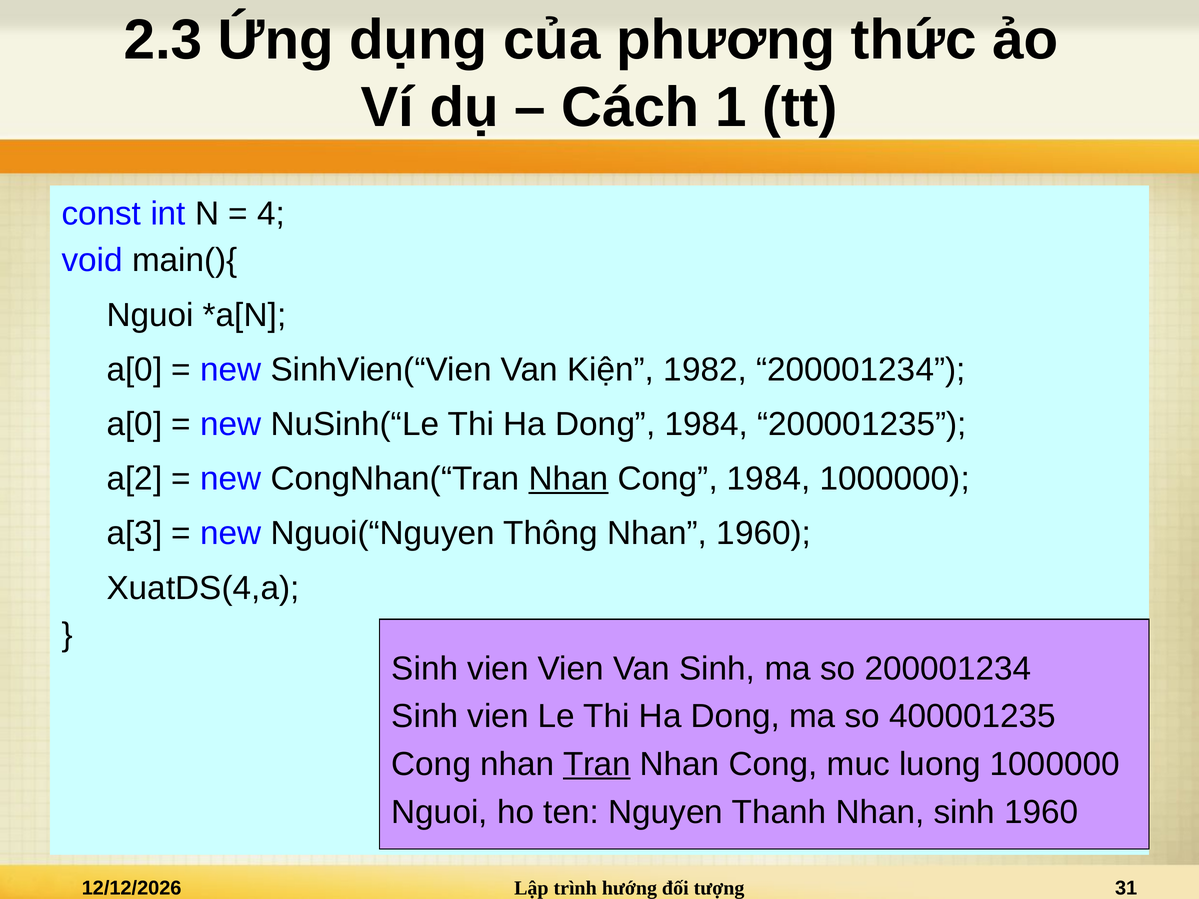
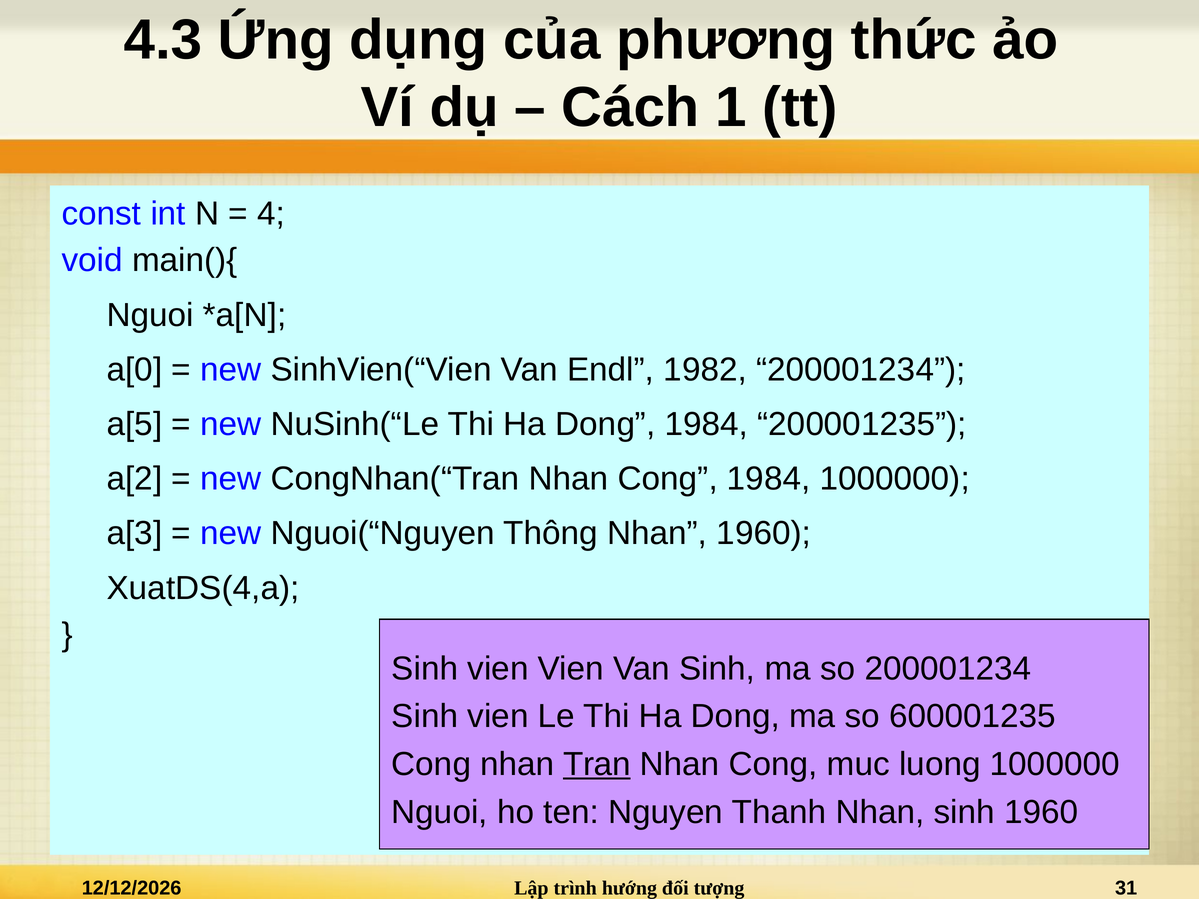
2.3: 2.3 -> 4.3
Kiện: Kiện -> Endl
a[0 at (134, 424): a[0 -> a[5
Nhan at (569, 479) underline: present -> none
400001235: 400001235 -> 600001235
